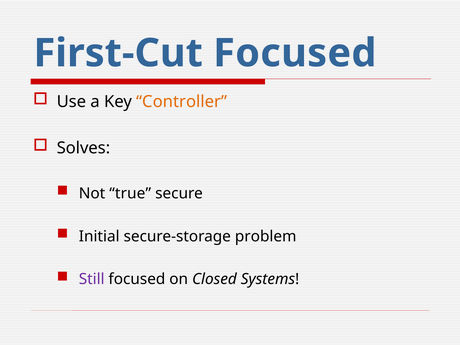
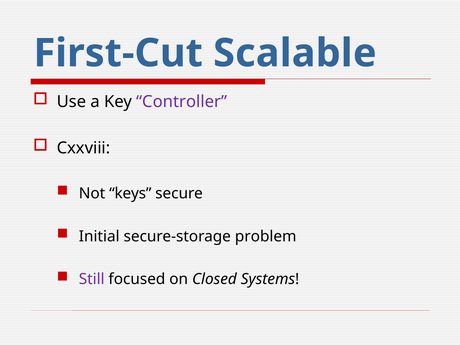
First-Cut Focused: Focused -> Scalable
Controller colour: orange -> purple
Solves: Solves -> Cxxviii
true: true -> keys
